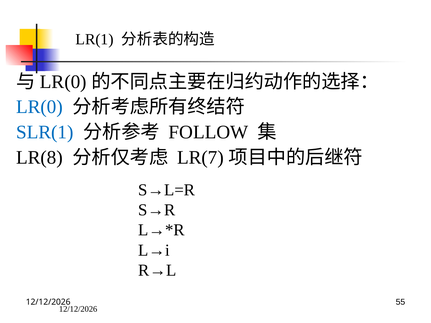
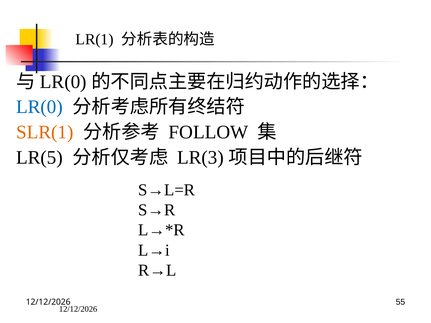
SLR(1 colour: blue -> orange
LR(8: LR(8 -> LR(5
LR(7: LR(7 -> LR(3
